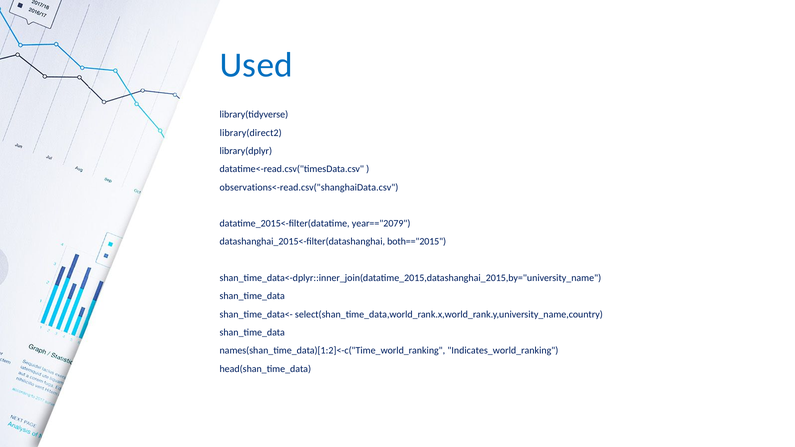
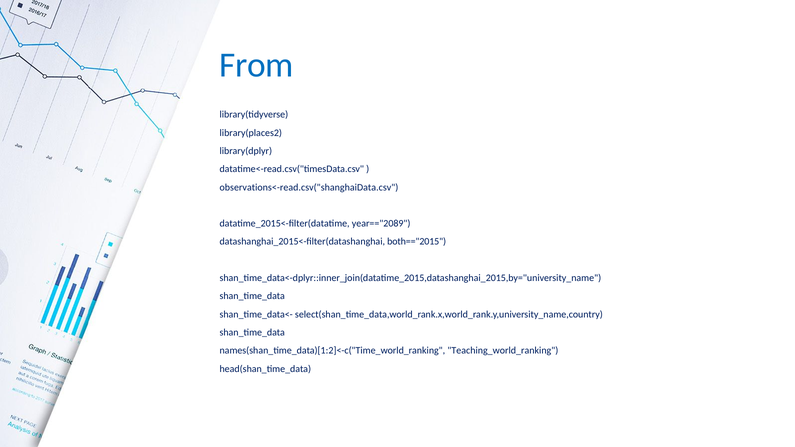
Used: Used -> From
library(direct2: library(direct2 -> library(places2
year=="2079: year=="2079 -> year=="2089
Indicates_world_ranking: Indicates_world_ranking -> Teaching_world_ranking
